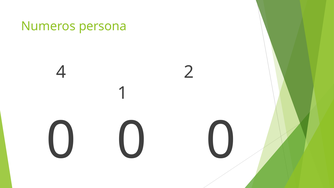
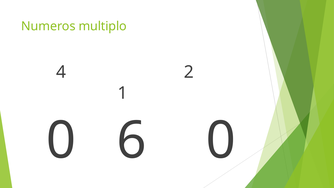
persona: persona -> multiplo
0 at (132, 141): 0 -> 6
